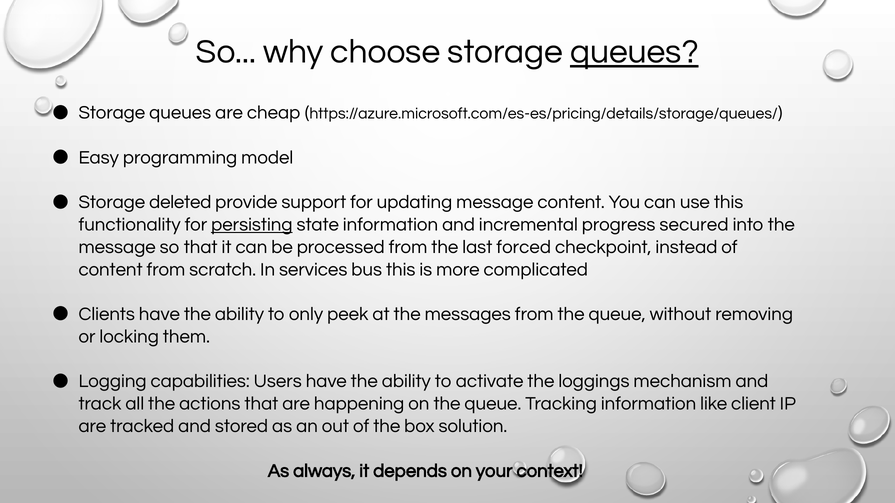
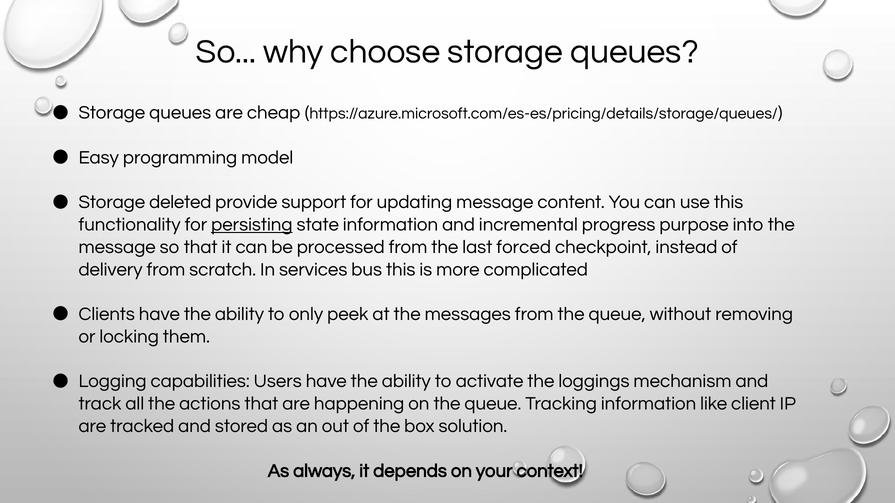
queues at (634, 52) underline: present -> none
secured: secured -> purpose
content at (111, 270): content -> delivery
